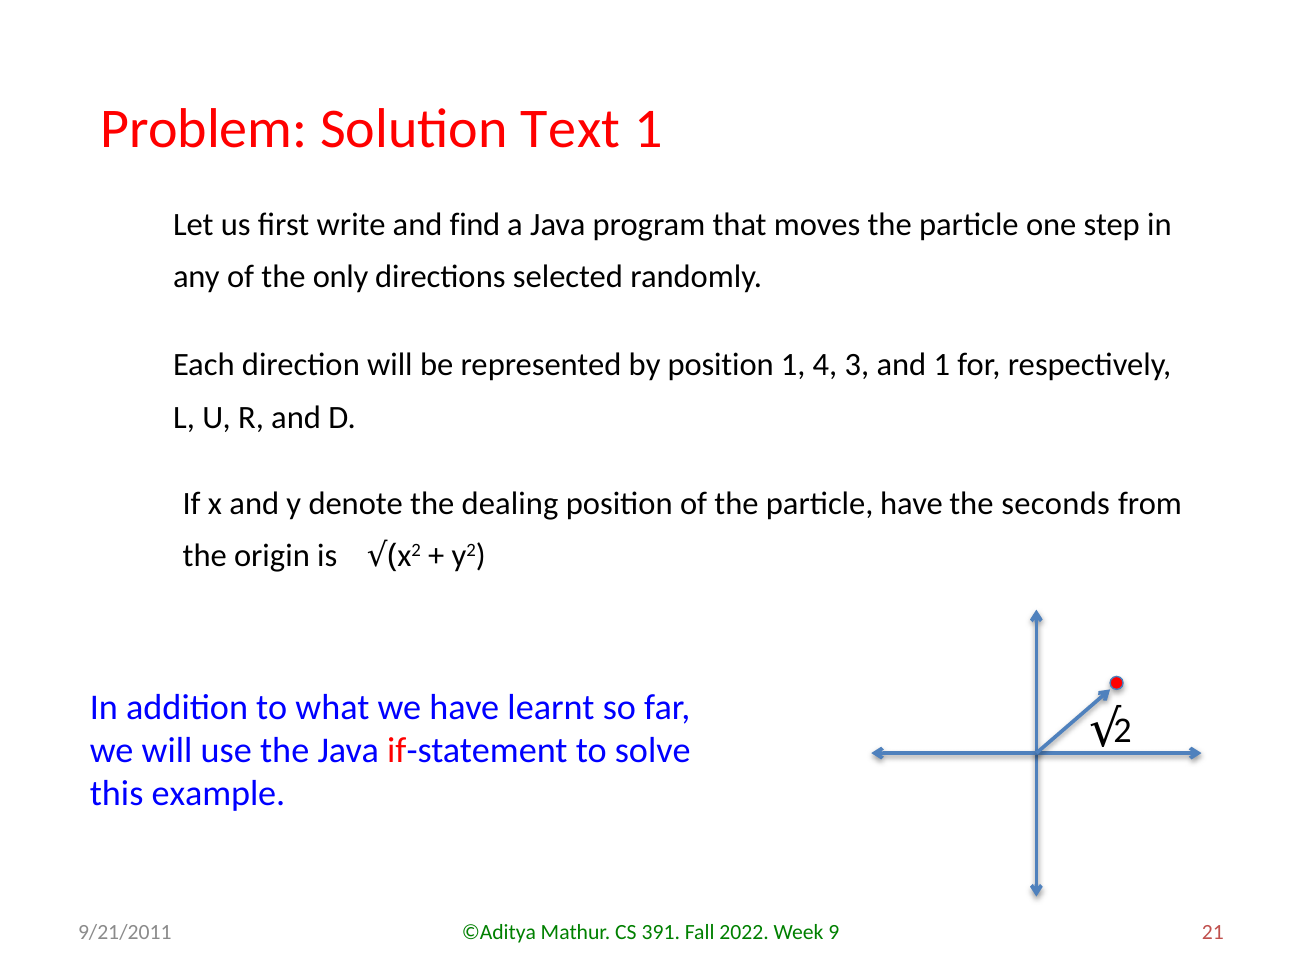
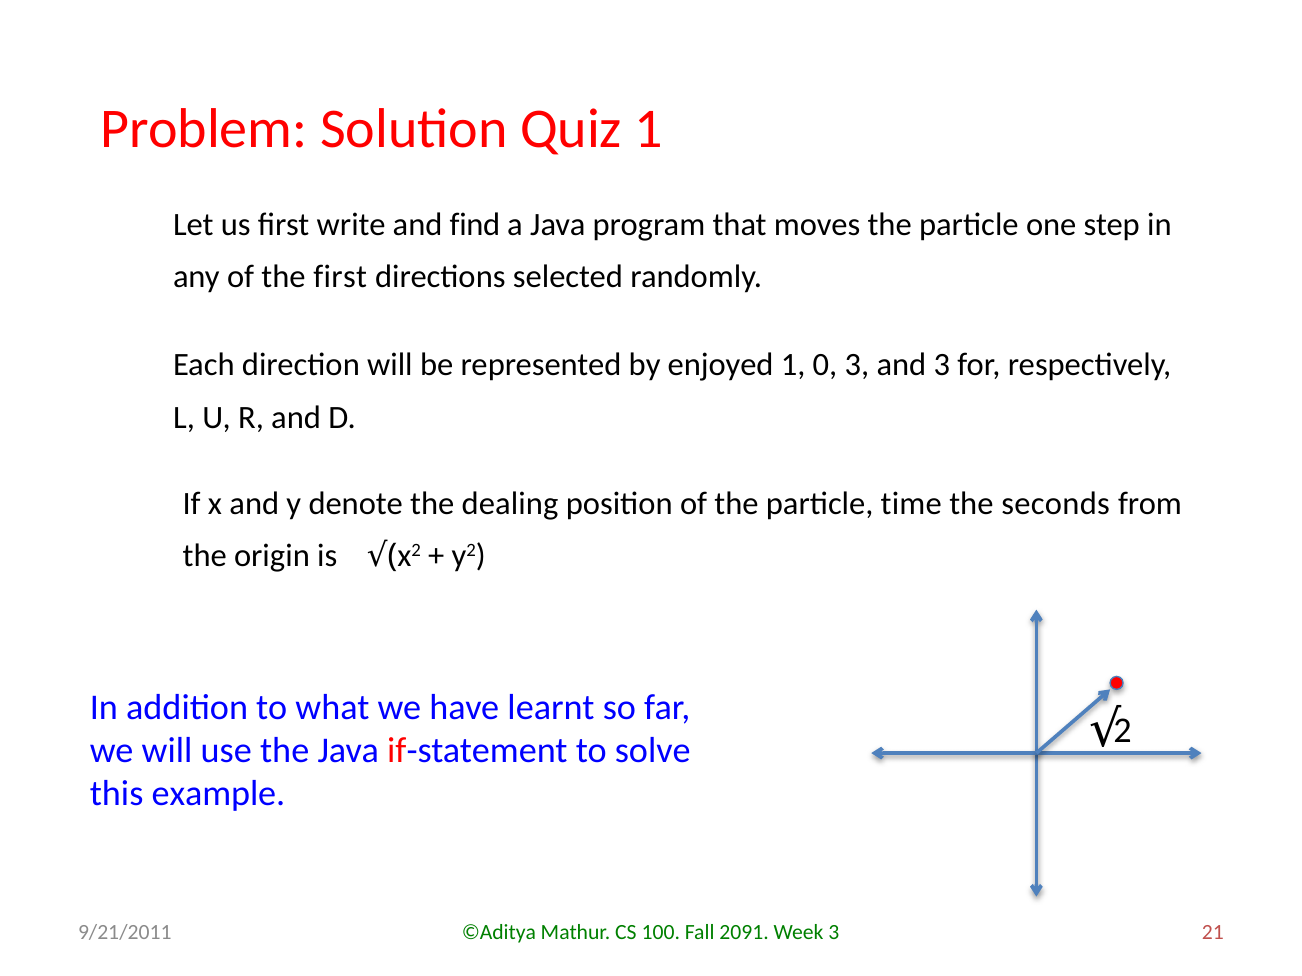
Text: Text -> Quiz
the only: only -> first
by position: position -> enjoyed
4: 4 -> 0
and 1: 1 -> 3
particle have: have -> time
391: 391 -> 100
2022: 2022 -> 2091
Week 9: 9 -> 3
